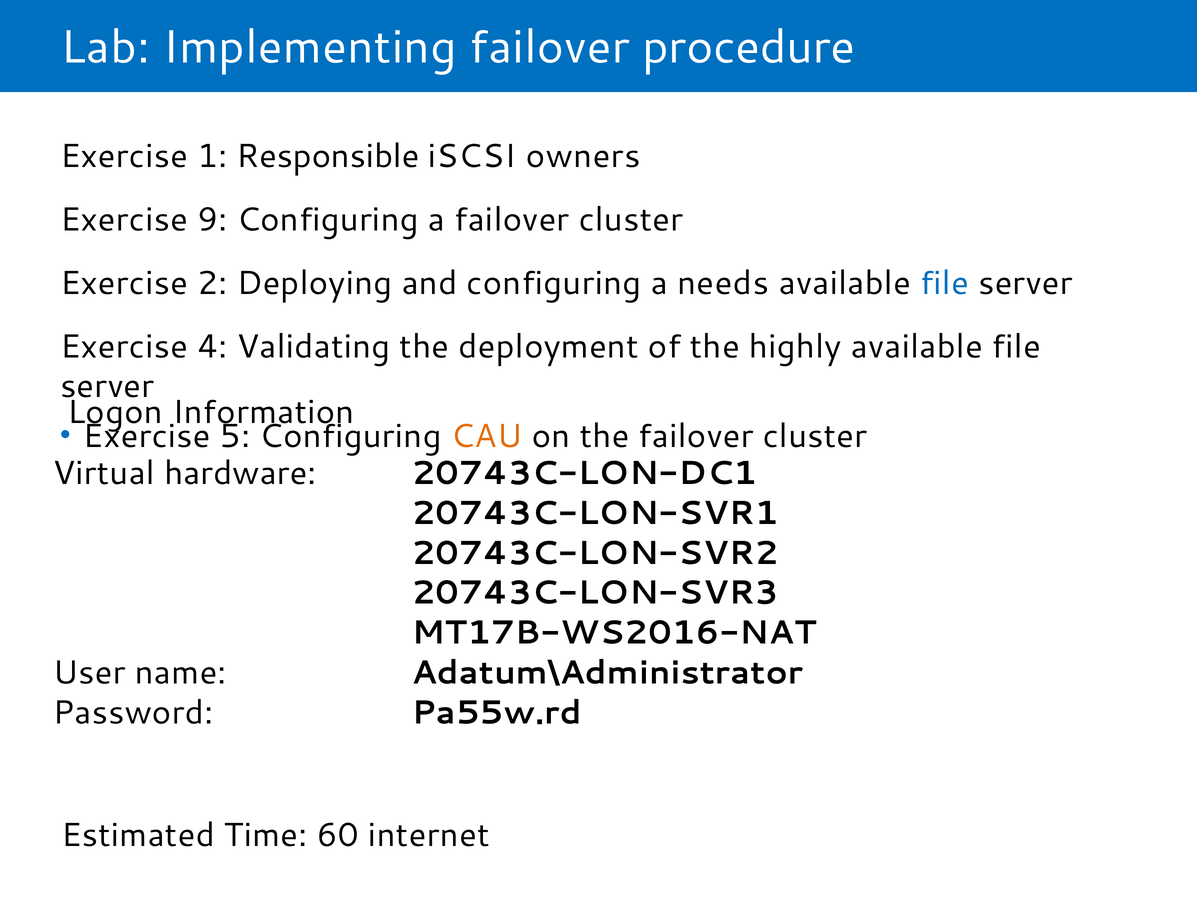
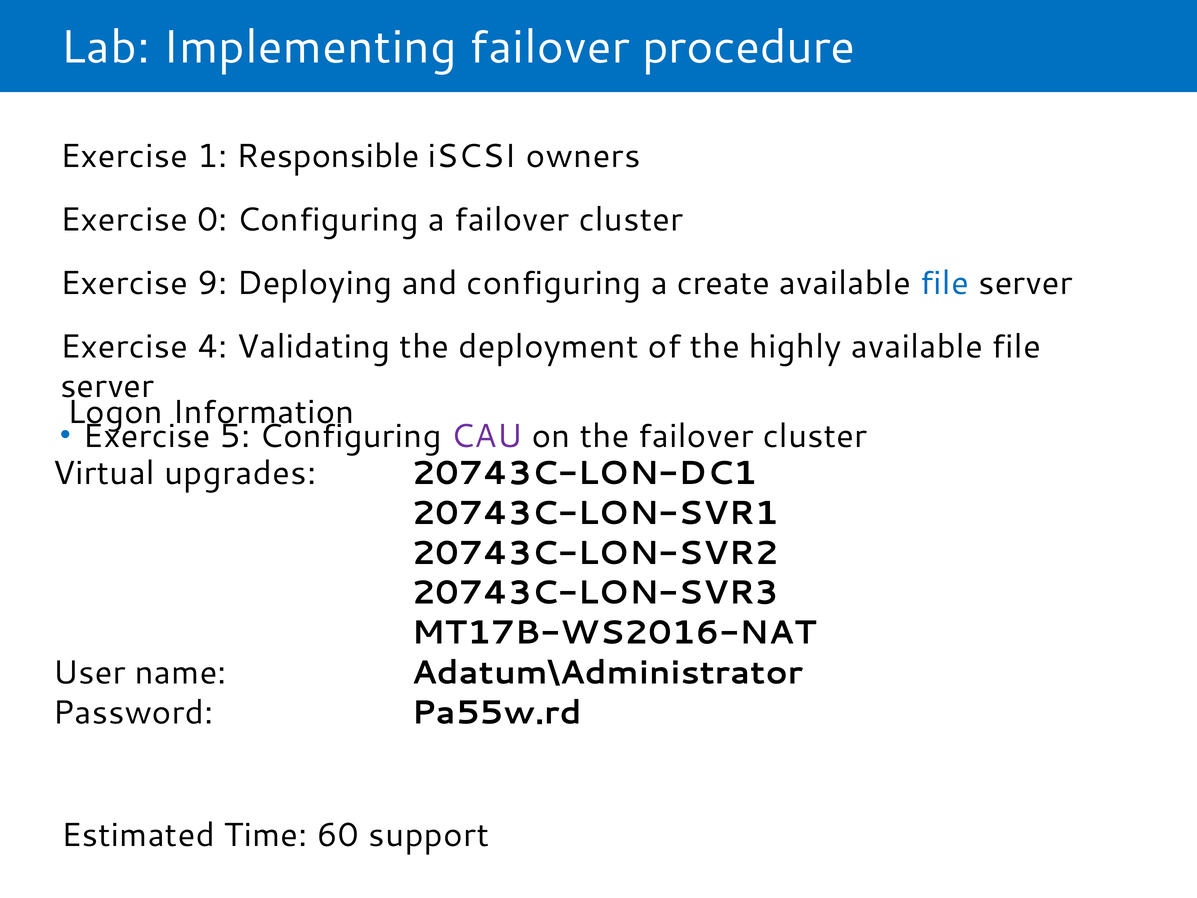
9: 9 -> 0
2: 2 -> 9
needs: needs -> create
CAU colour: orange -> purple
hardware: hardware -> upgrades
internet: internet -> support
